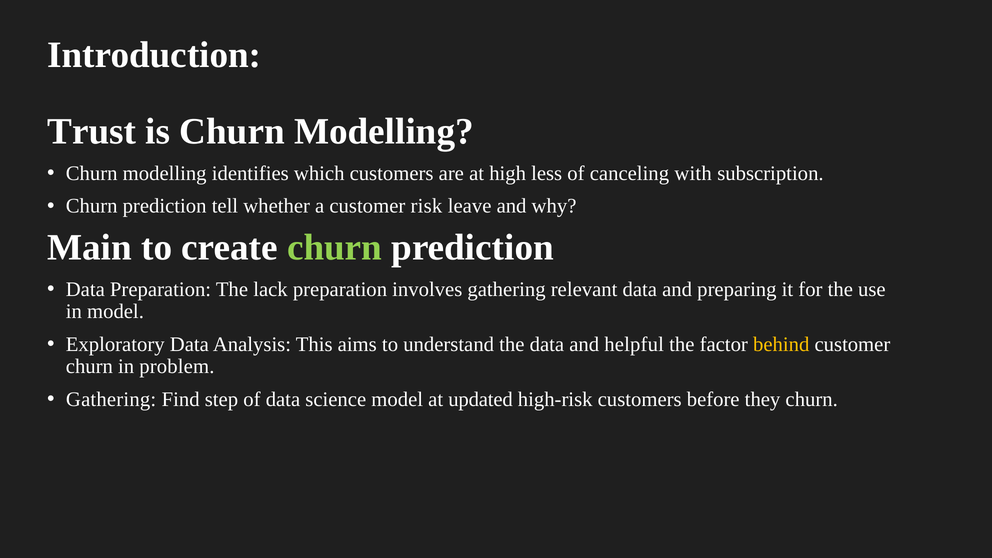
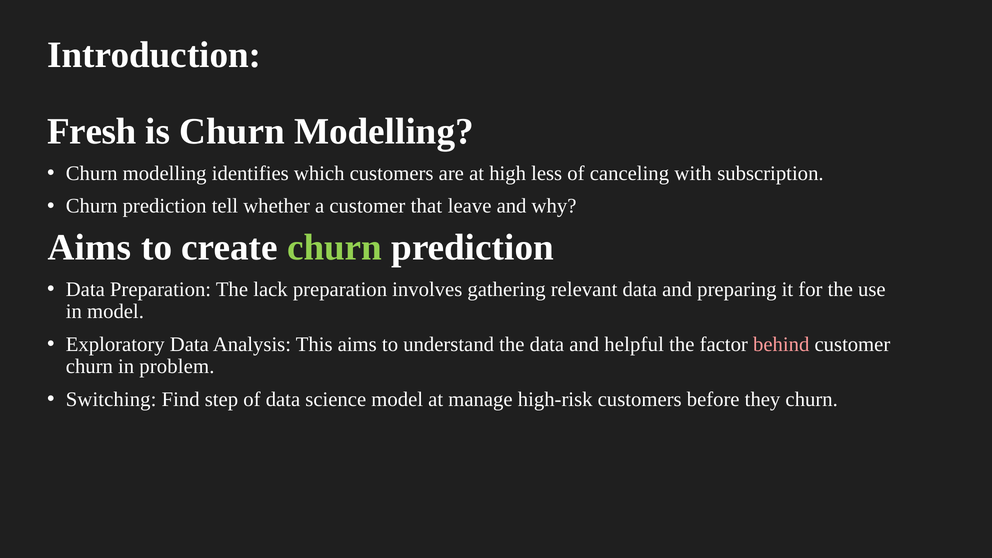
Trust: Trust -> Fresh
risk: risk -> that
Main at (90, 248): Main -> Aims
behind colour: yellow -> pink
Gathering at (111, 399): Gathering -> Switching
updated: updated -> manage
